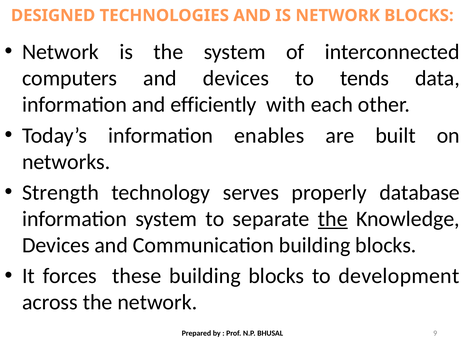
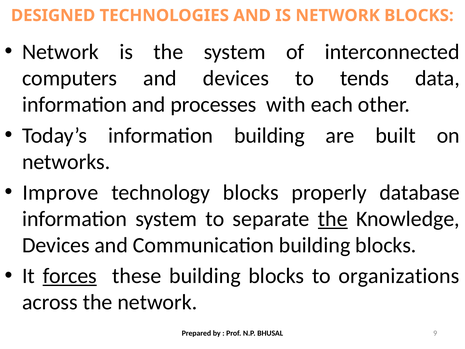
efficiently: efficiently -> processes
information enables: enables -> building
Strength: Strength -> Improve
technology serves: serves -> blocks
forces underline: none -> present
development: development -> organizations
